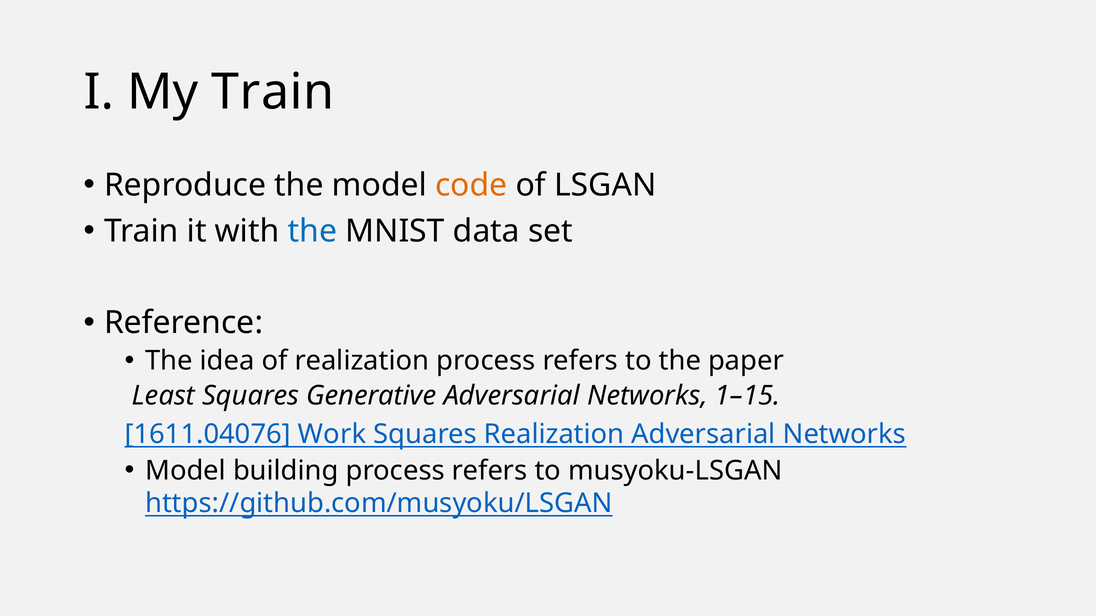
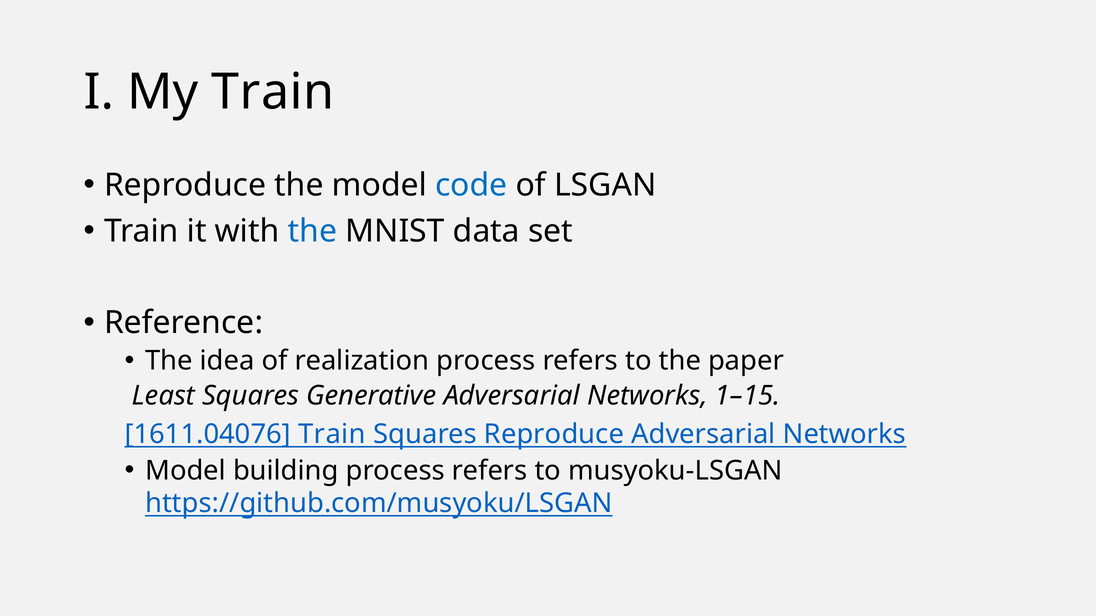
code colour: orange -> blue
1611.04076 Work: Work -> Train
Squares Realization: Realization -> Reproduce
